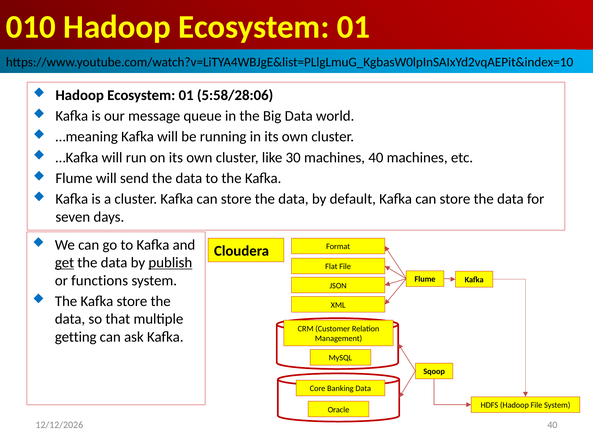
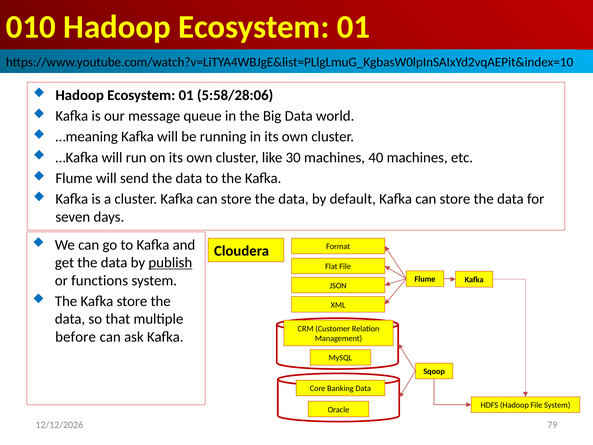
get underline: present -> none
getting: getting -> before
40 at (552, 425): 40 -> 79
